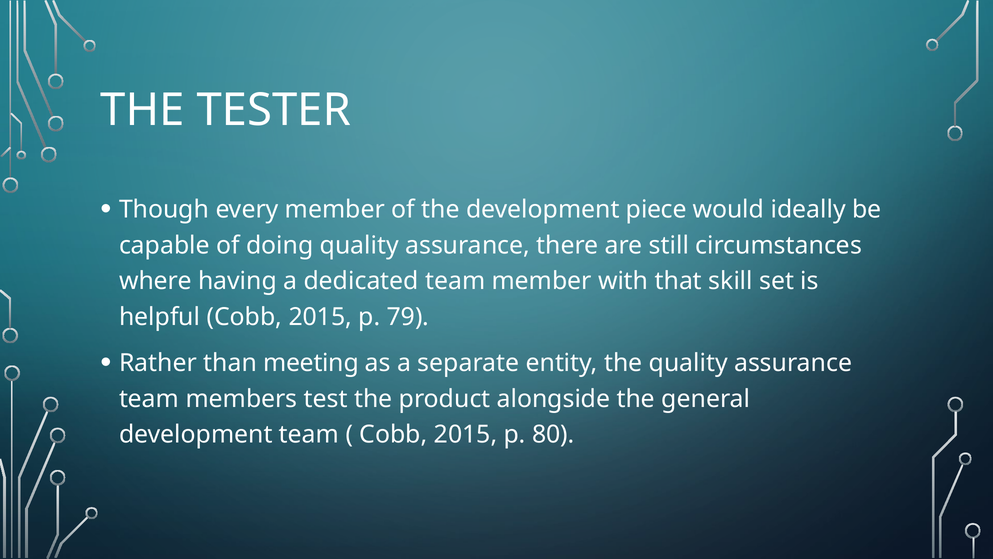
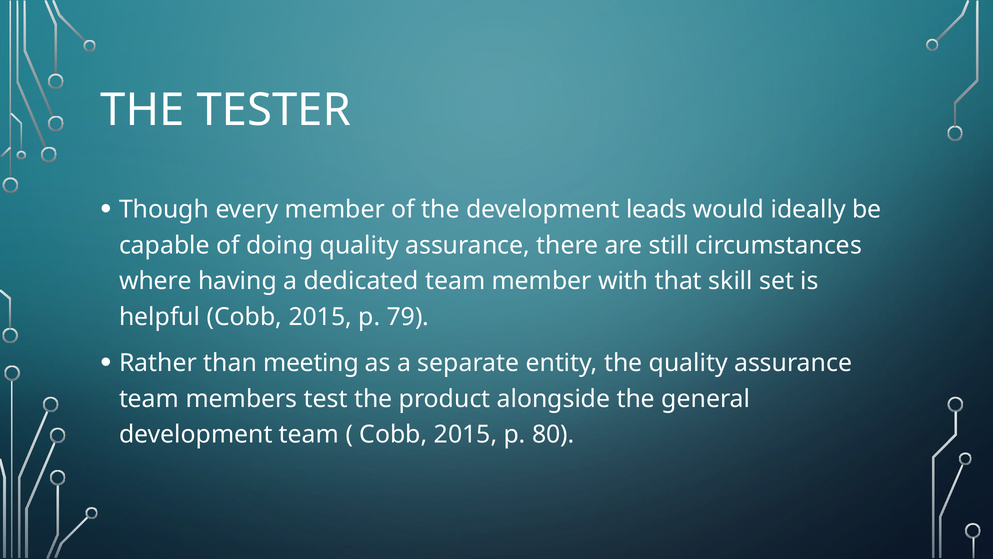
piece: piece -> leads
